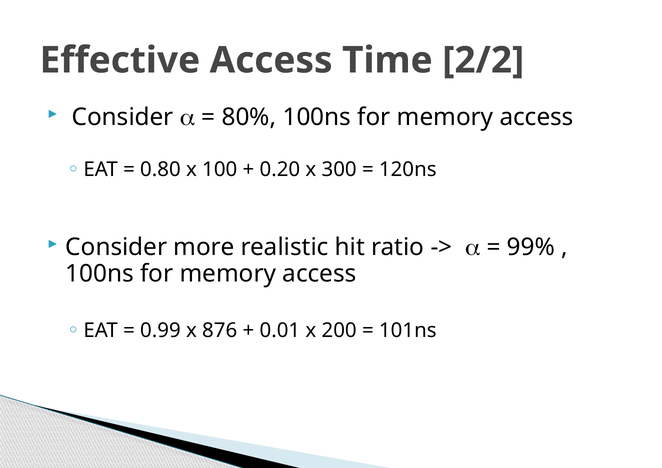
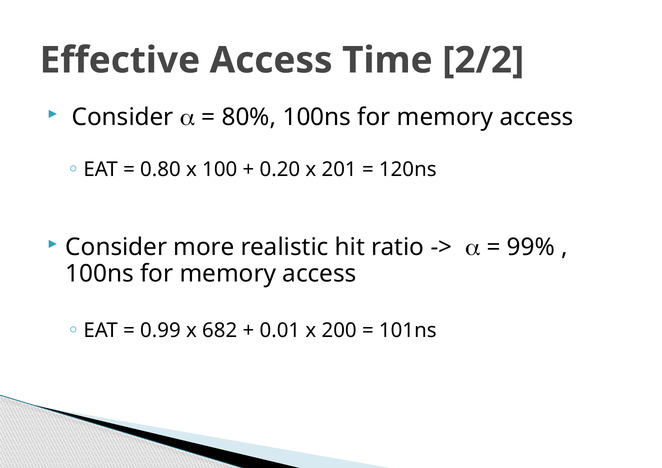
300: 300 -> 201
876: 876 -> 682
